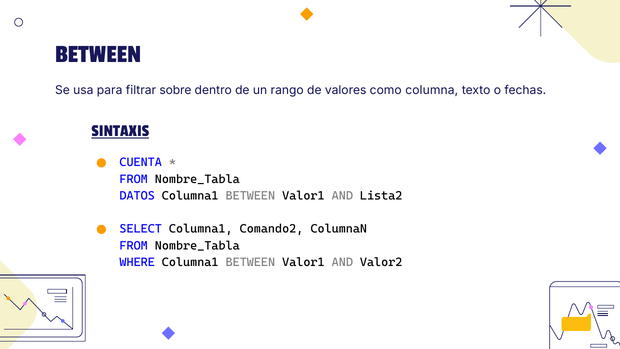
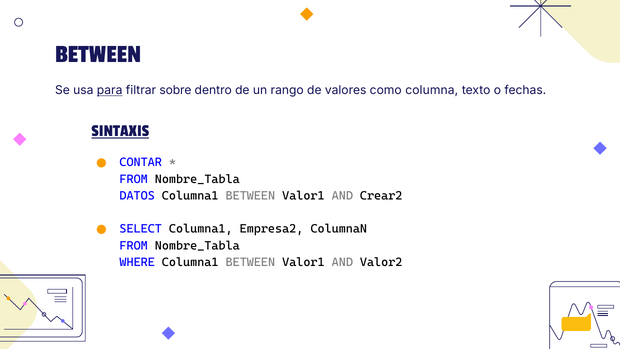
para underline: none -> present
CUENTA: CUENTA -> CONTAR
Lista2: Lista2 -> Crear2
Comando2: Comando2 -> Empresa2
